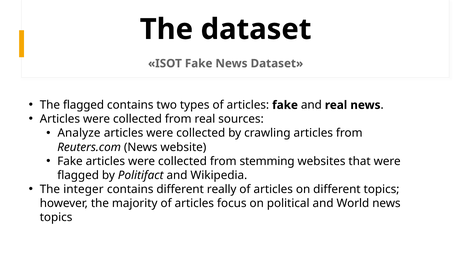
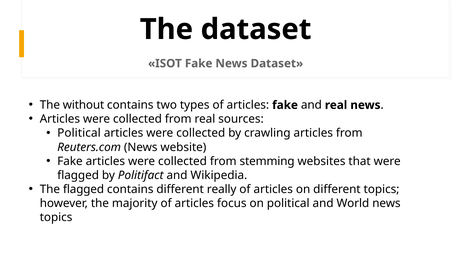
The flagged: flagged -> without
Analyze at (79, 133): Analyze -> Political
The integer: integer -> flagged
